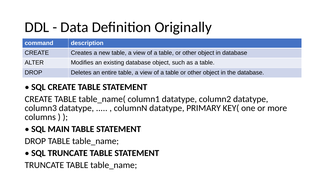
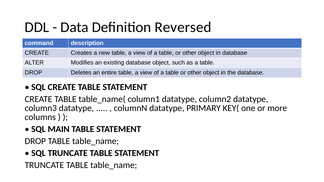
Originally: Originally -> Reversed
